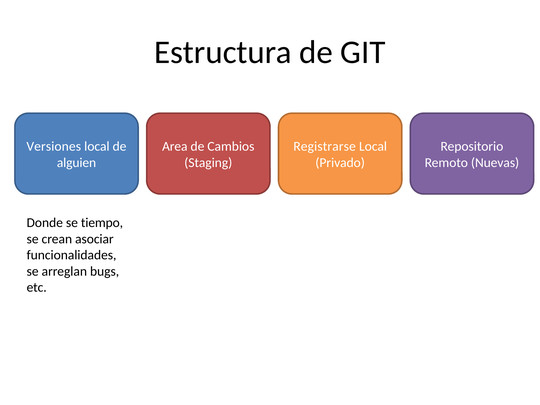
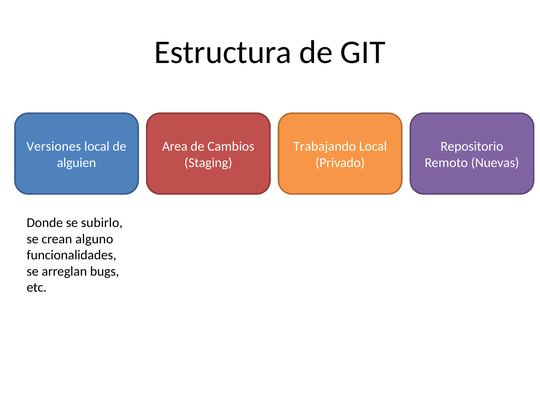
Registrarse: Registrarse -> Trabajando
tiempo: tiempo -> subirlo
asociar: asociar -> alguno
